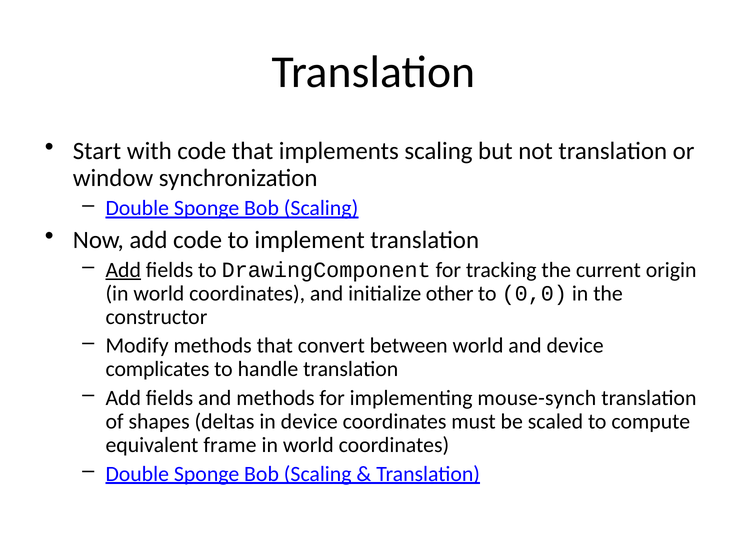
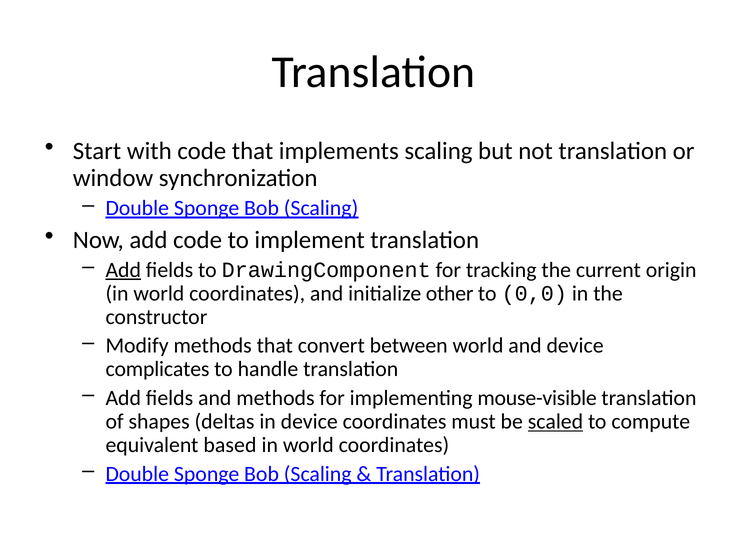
mouse-synch: mouse-synch -> mouse-visible
scaled underline: none -> present
frame: frame -> based
